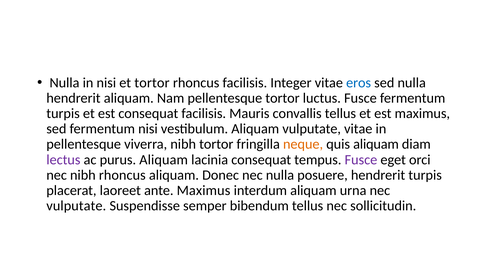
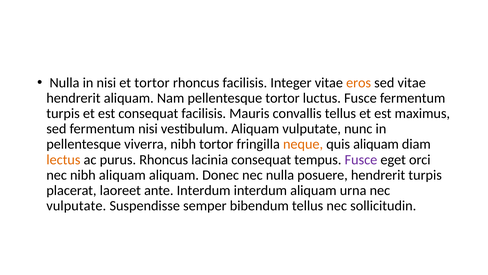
eros colour: blue -> orange
sed nulla: nulla -> vitae
vulputate vitae: vitae -> nunc
lectus colour: purple -> orange
purus Aliquam: Aliquam -> Rhoncus
nibh rhoncus: rhoncus -> aliquam
ante Maximus: Maximus -> Interdum
